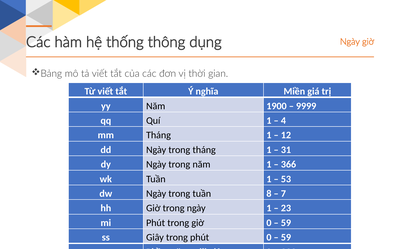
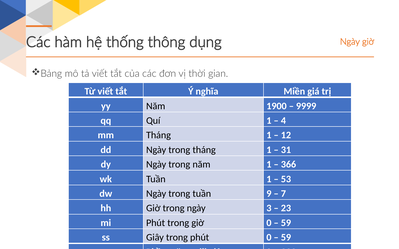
8: 8 -> 9
ngày 1: 1 -> 3
